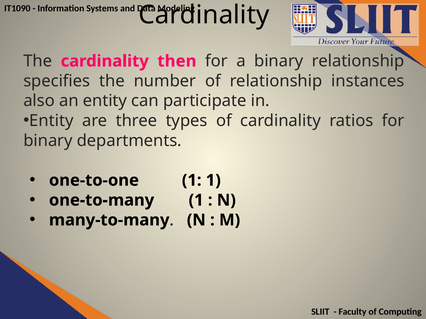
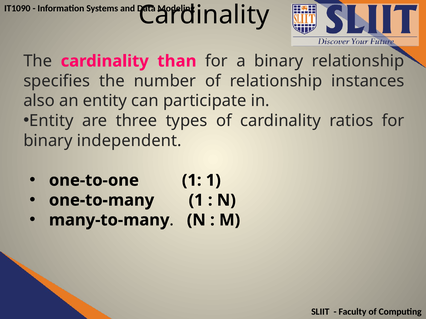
then: then -> than
departments: departments -> independent
